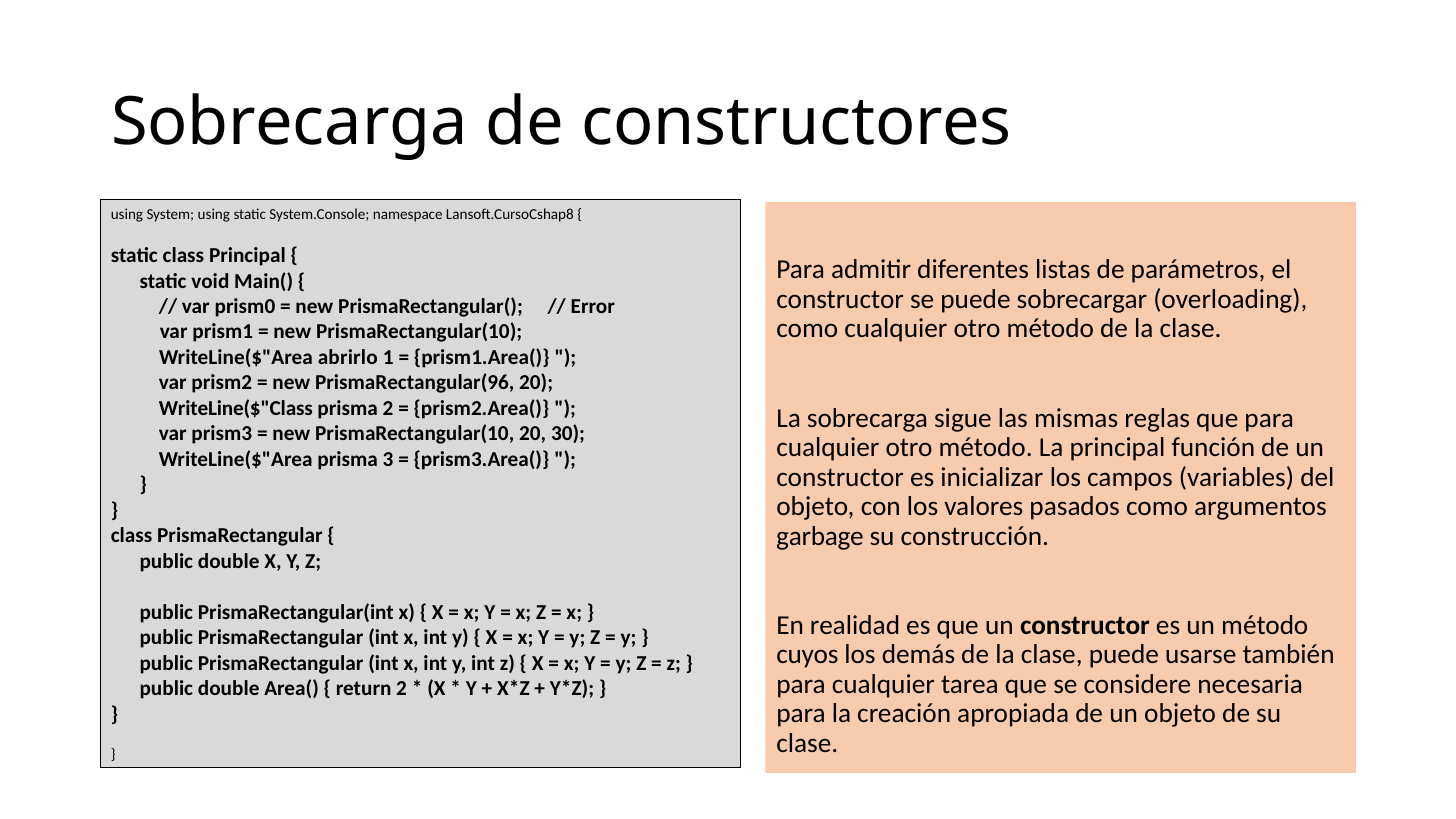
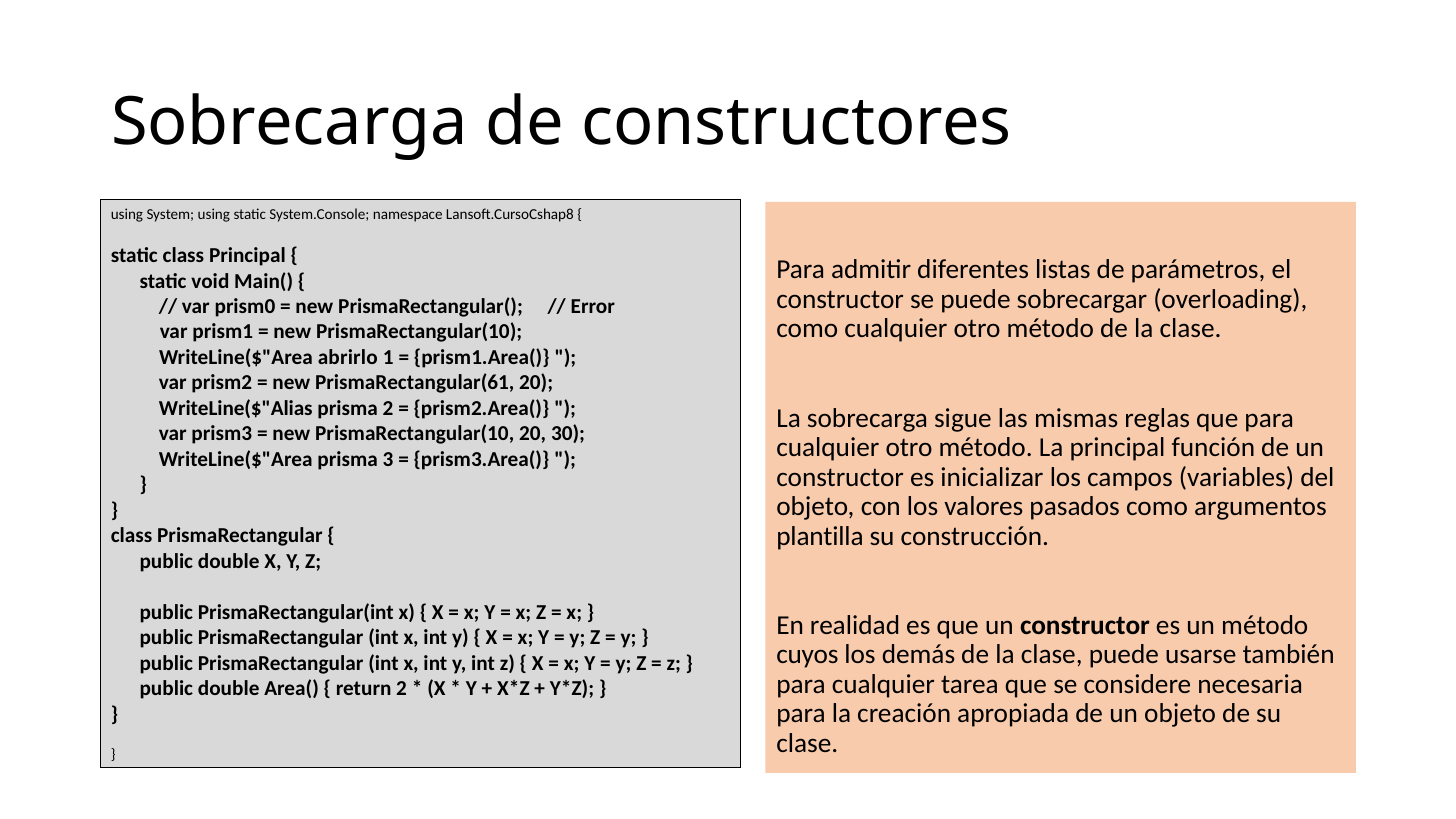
PrismaRectangular(96: PrismaRectangular(96 -> PrismaRectangular(61
WriteLine($"Class: WriteLine($"Class -> WriteLine($"Alias
garbage: garbage -> plantilla
